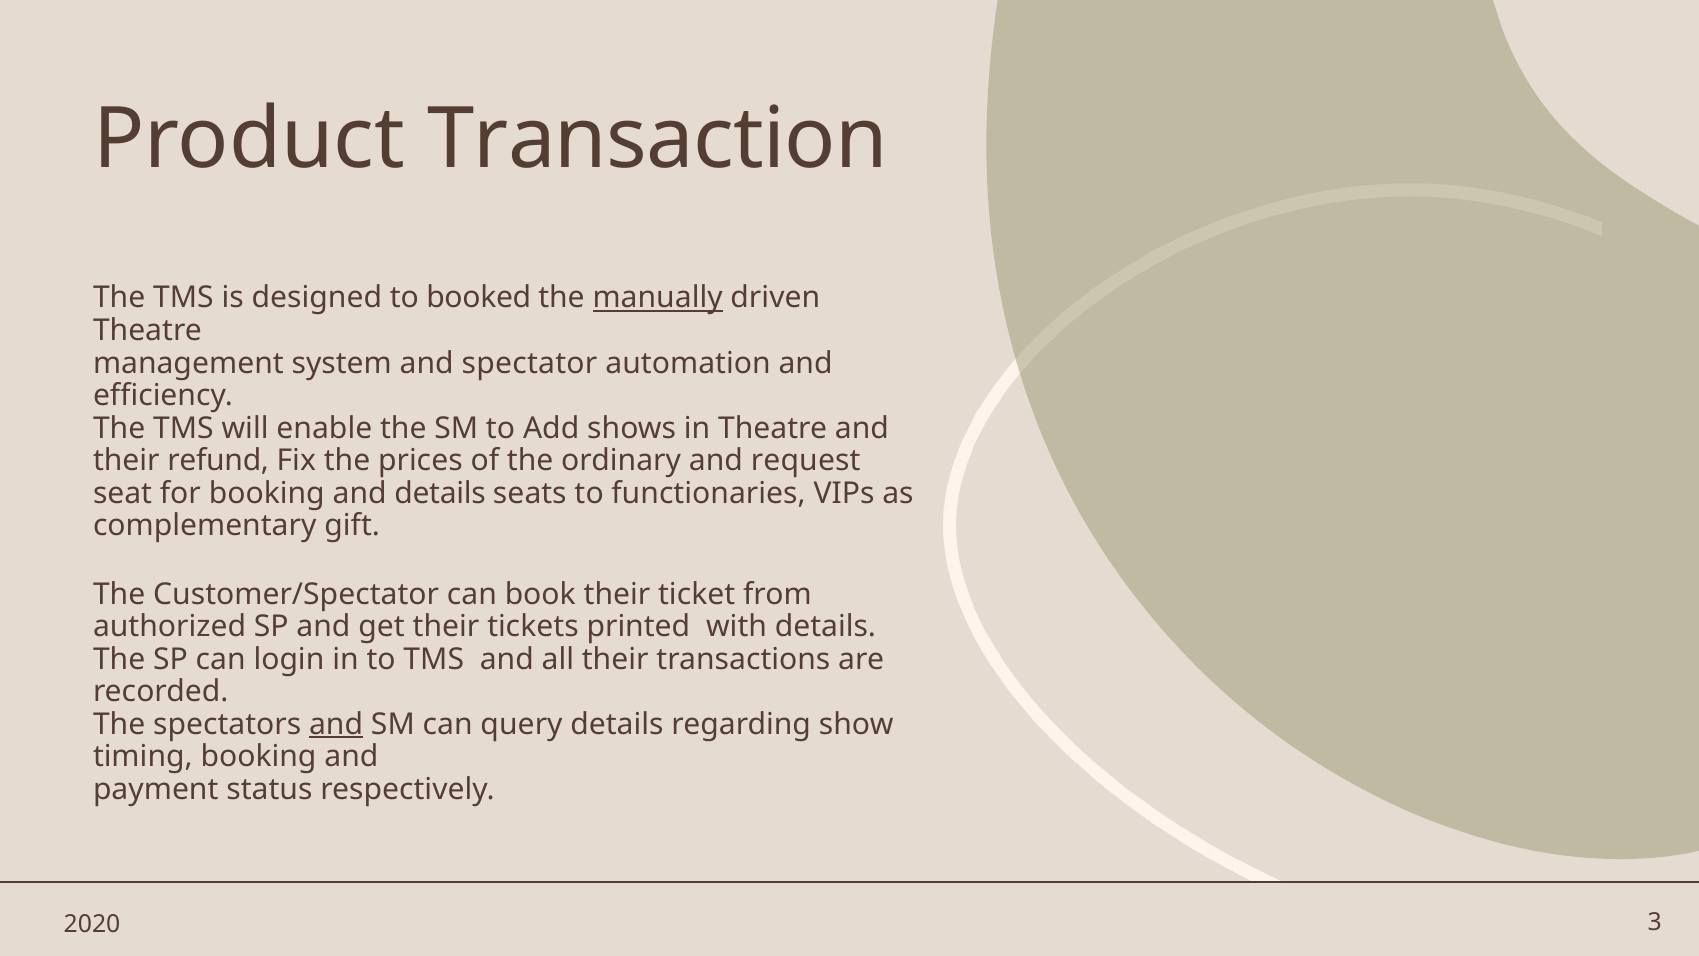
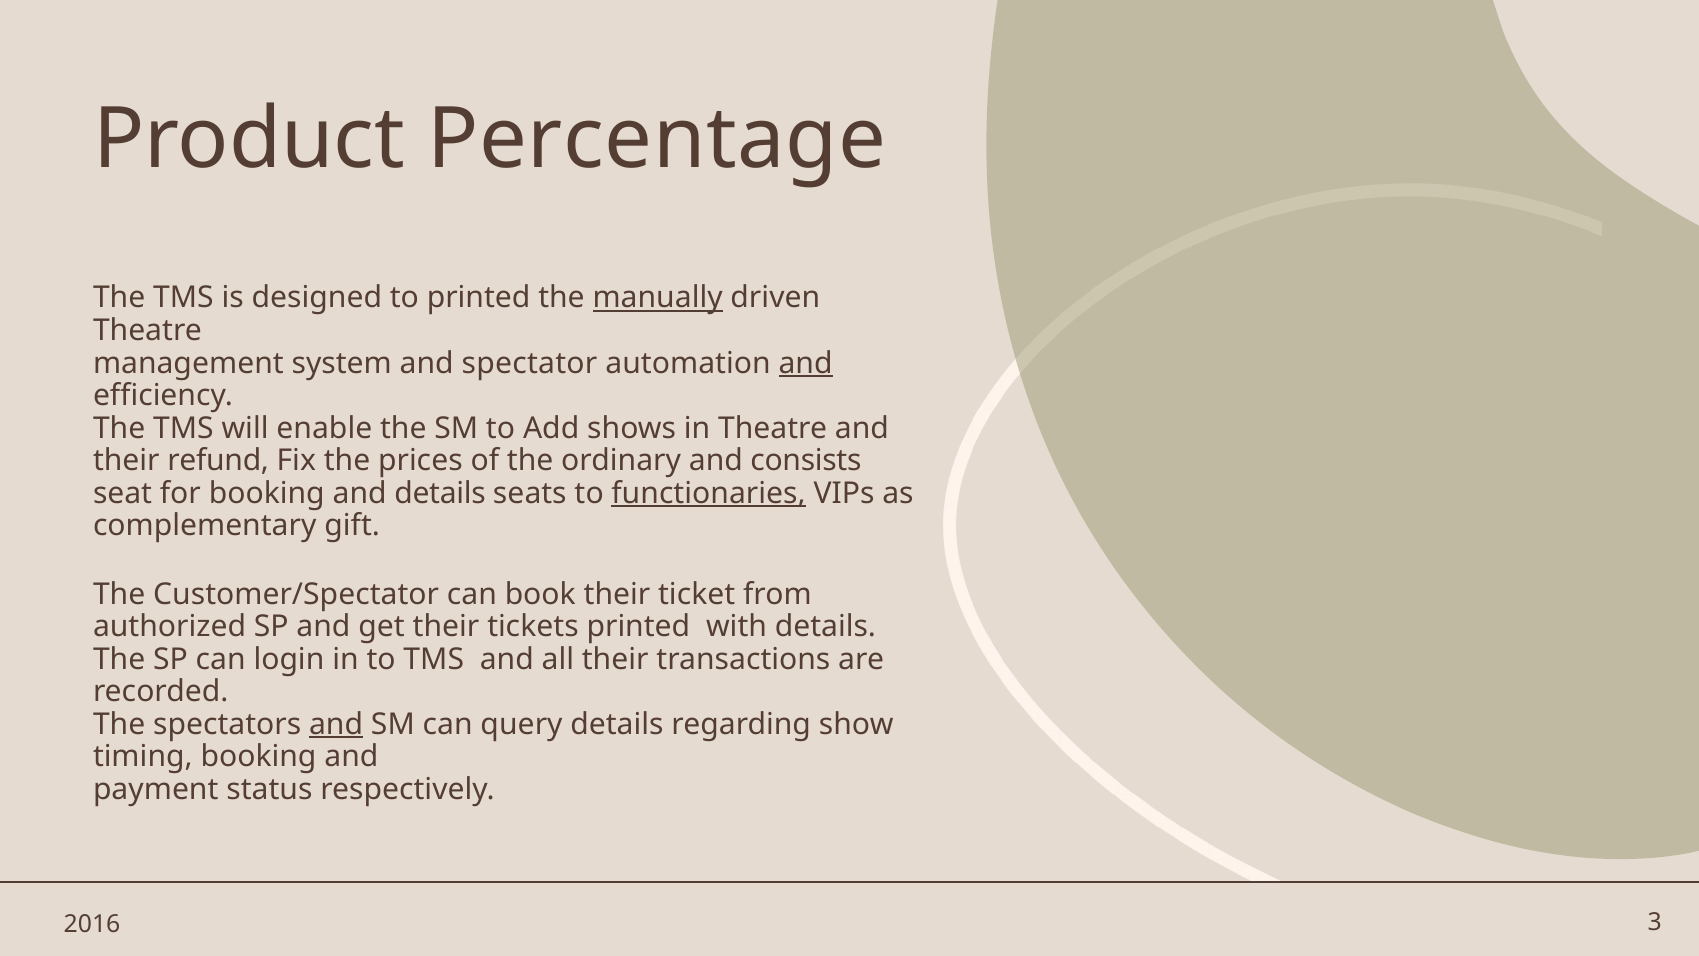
Transaction: Transaction -> Percentage
to booked: booked -> printed
and at (806, 363) underline: none -> present
request: request -> consists
functionaries underline: none -> present
2020: 2020 -> 2016
